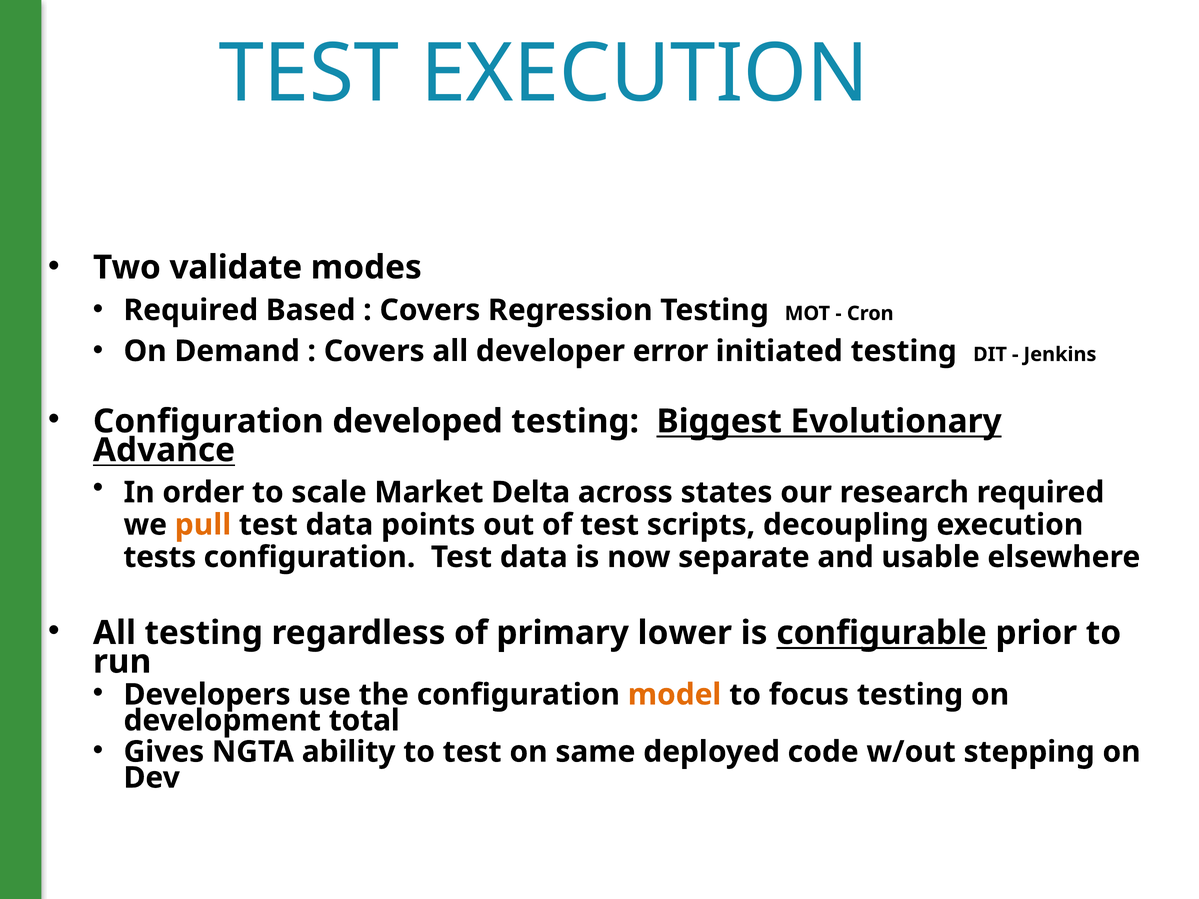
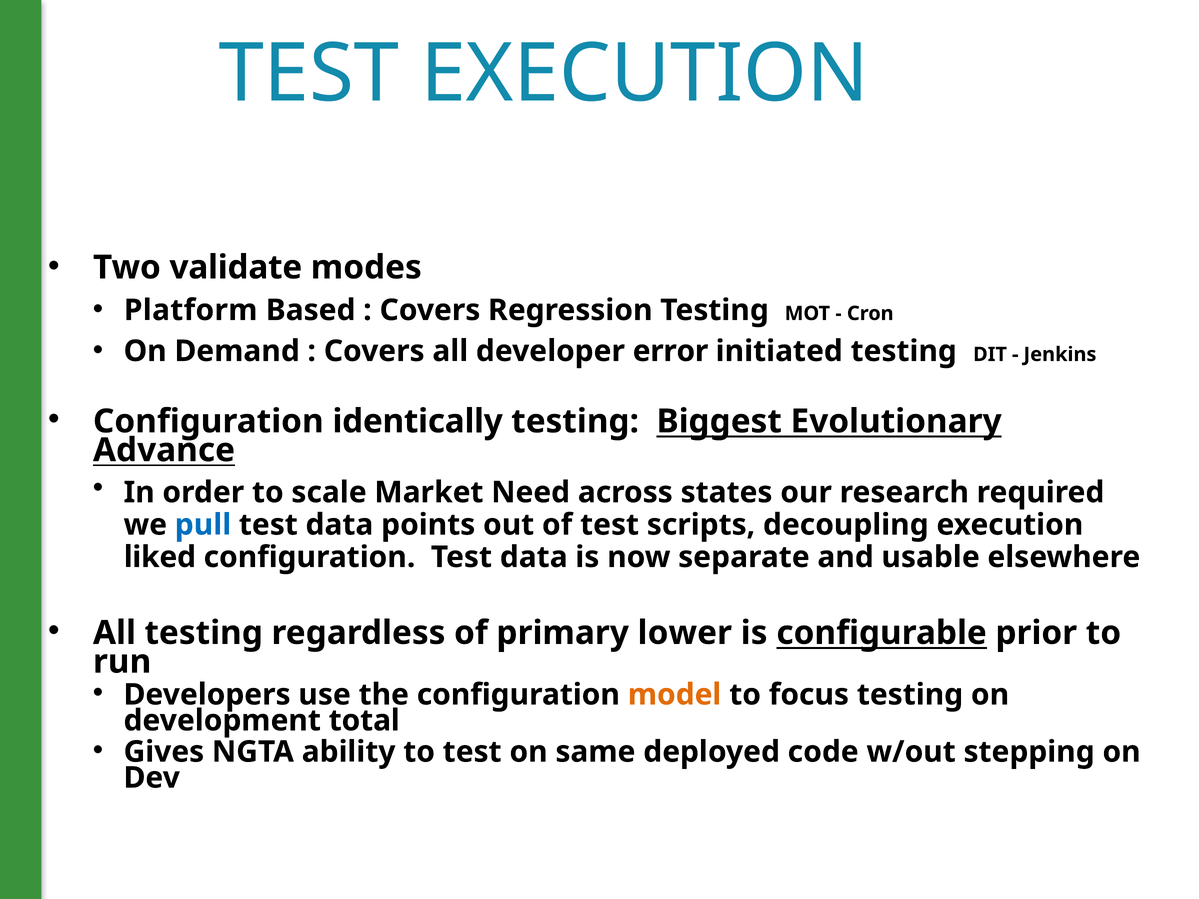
Required at (191, 310): Required -> Platform
developed: developed -> identically
Delta: Delta -> Need
pull colour: orange -> blue
tests: tests -> liked
